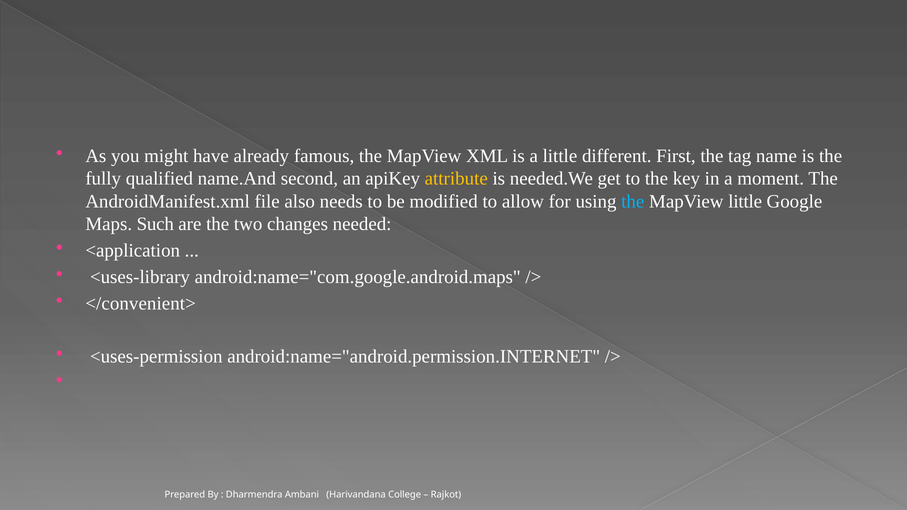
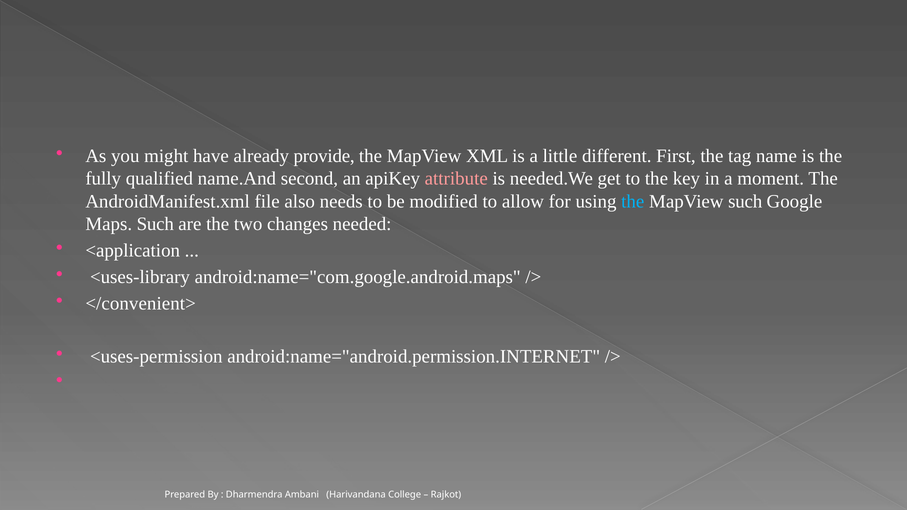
famous: famous -> provide
attribute colour: yellow -> pink
MapView little: little -> such
